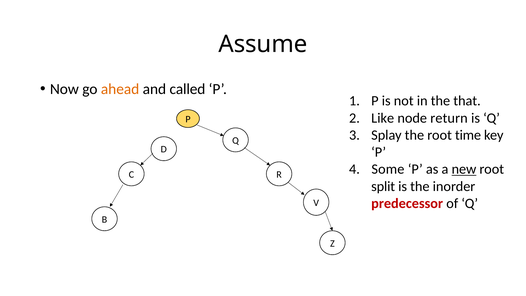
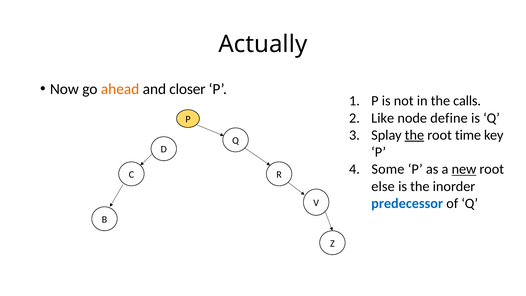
Assume: Assume -> Actually
called: called -> closer
that: that -> calls
return: return -> define
the at (414, 135) underline: none -> present
split: split -> else
predecessor colour: red -> blue
